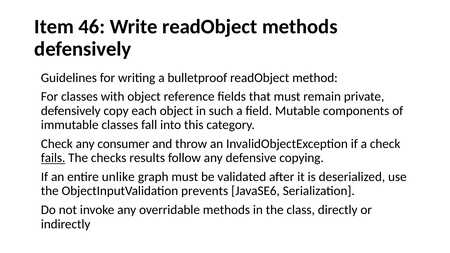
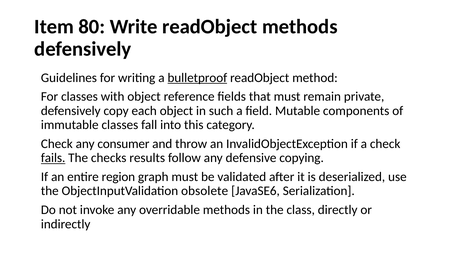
46: 46 -> 80
bulletproof underline: none -> present
unlike: unlike -> region
prevents: prevents -> obsolete
